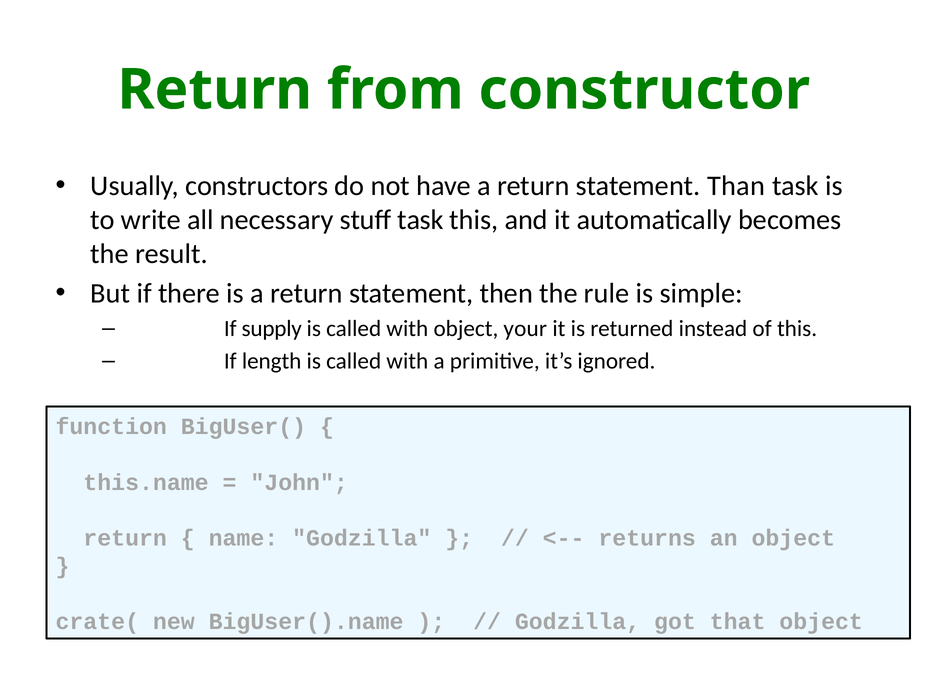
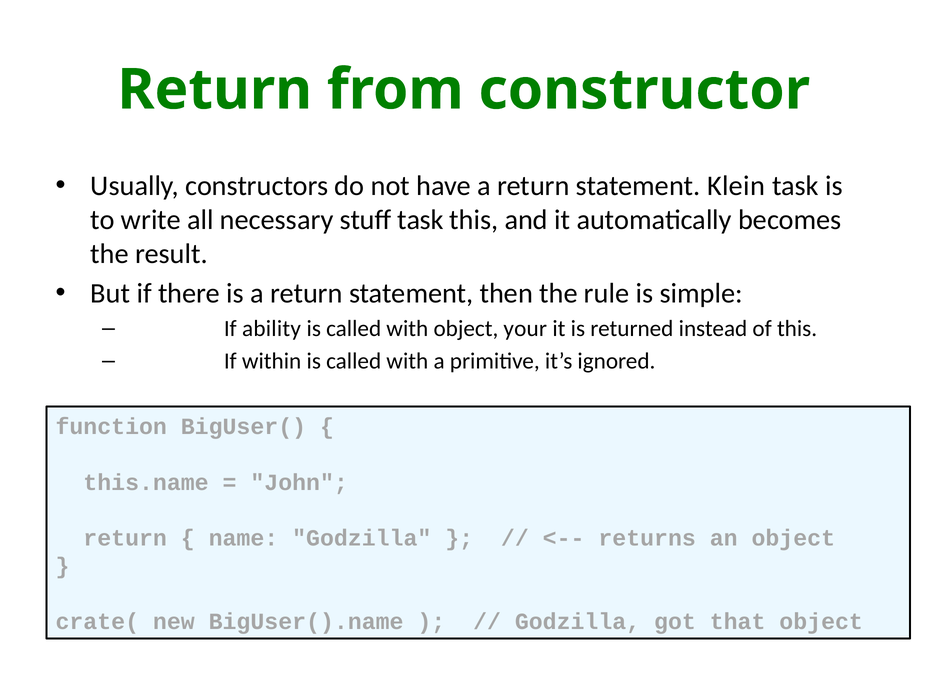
Than: Than -> Klein
supply: supply -> ability
length: length -> within
